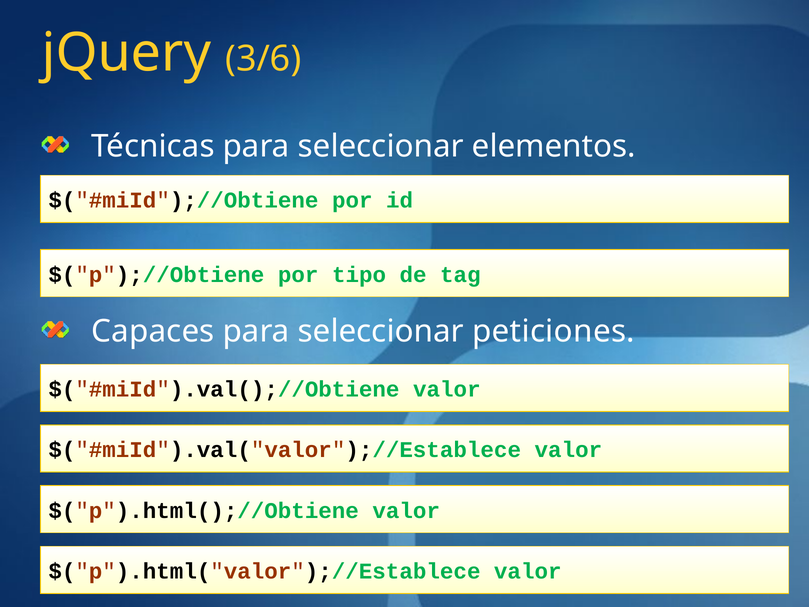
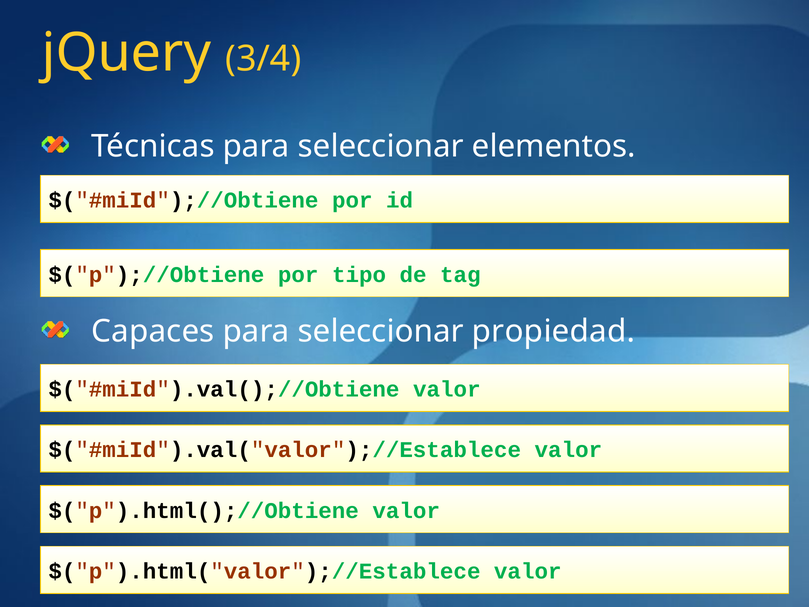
3/6: 3/6 -> 3/4
peticiones: peticiones -> propiedad
